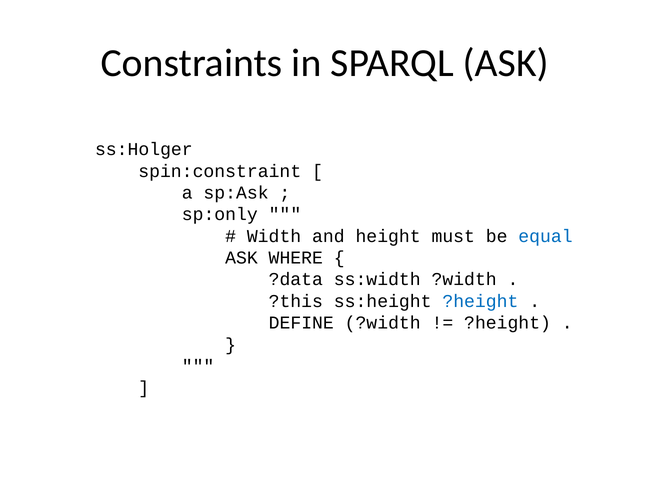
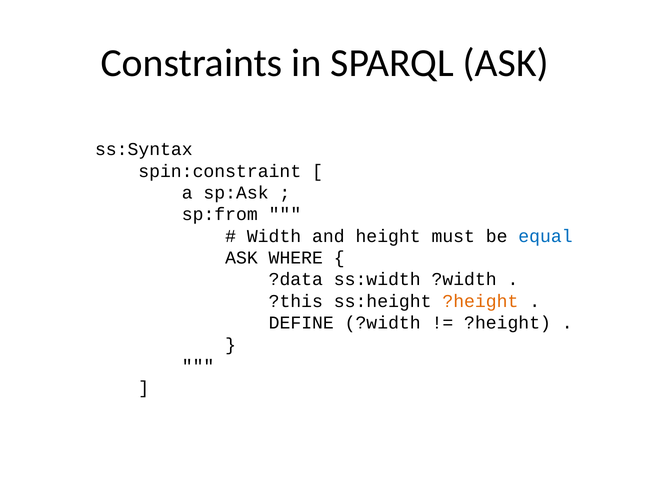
ss:Holger: ss:Holger -> ss:Syntax
sp:only: sp:only -> sp:from
?height at (480, 301) colour: blue -> orange
